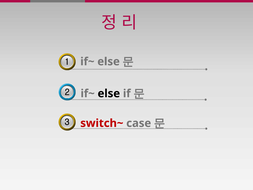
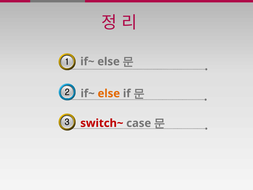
else at (109, 93) colour: black -> orange
